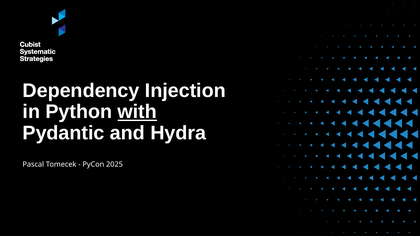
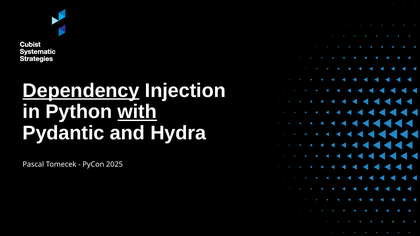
Dependency underline: none -> present
